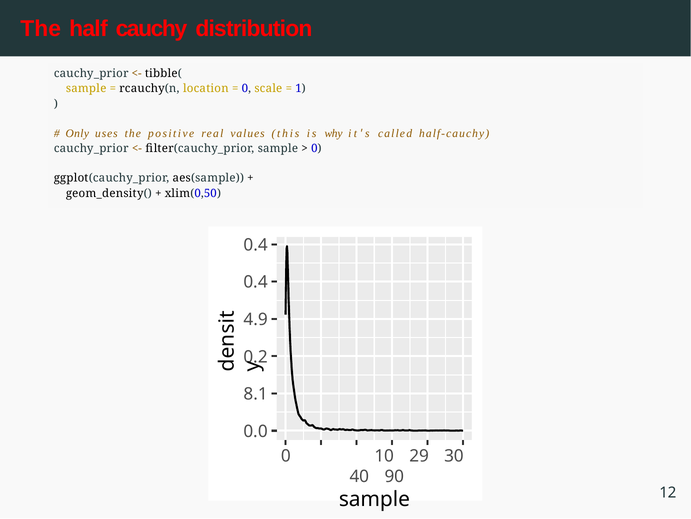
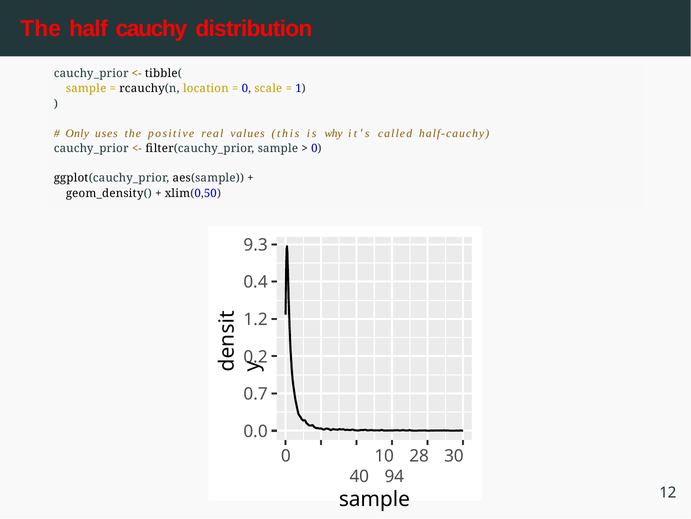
0.4 at (256, 245): 0.4 -> 9.3
4.9: 4.9 -> 1.2
8.1: 8.1 -> 0.7
29: 29 -> 28
90: 90 -> 94
